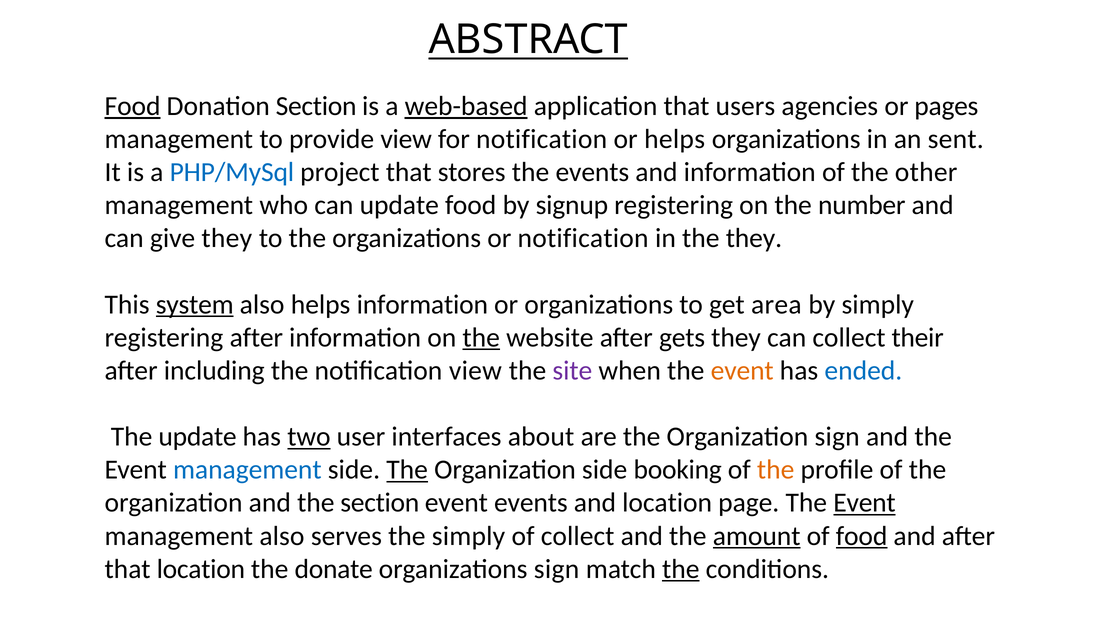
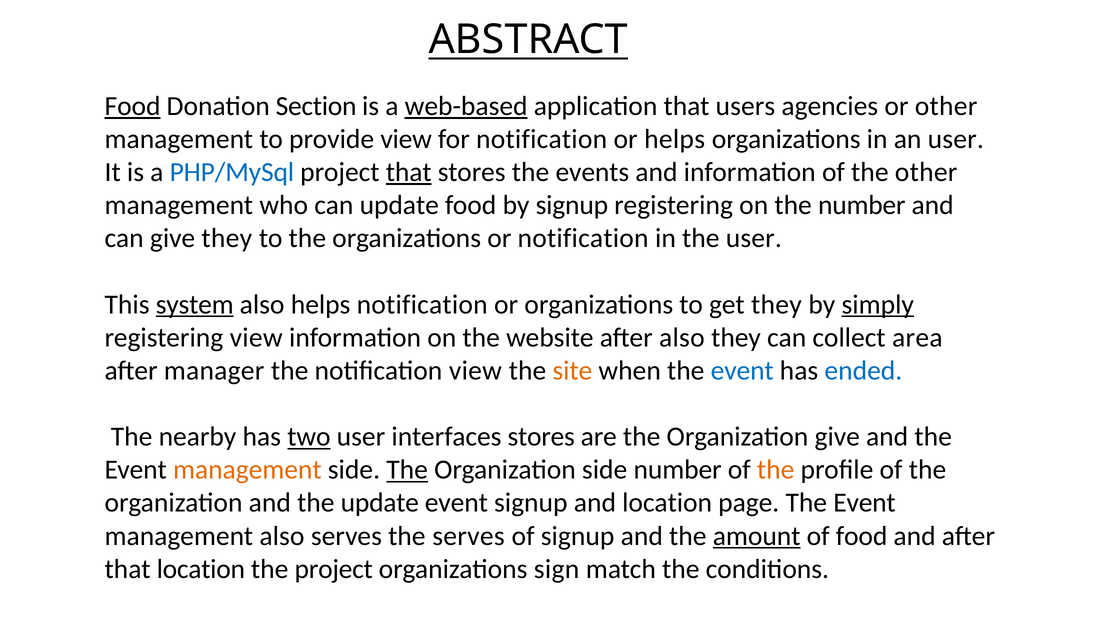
or pages: pages -> other
an sent: sent -> user
that at (409, 172) underline: none -> present
the they: they -> user
helps information: information -> notification
get area: area -> they
simply at (878, 305) underline: none -> present
registering after: after -> view
the at (481, 338) underline: present -> none
after gets: gets -> also
their: their -> area
including: including -> manager
site colour: purple -> orange
event at (742, 371) colour: orange -> blue
The update: update -> nearby
interfaces about: about -> stores
Organization sign: sign -> give
management at (247, 470) colour: blue -> orange
side booking: booking -> number
the section: section -> update
event events: events -> signup
Event at (865, 503) underline: present -> none
the simply: simply -> serves
of collect: collect -> signup
food at (862, 536) underline: present -> none
the donate: donate -> project
the at (681, 569) underline: present -> none
